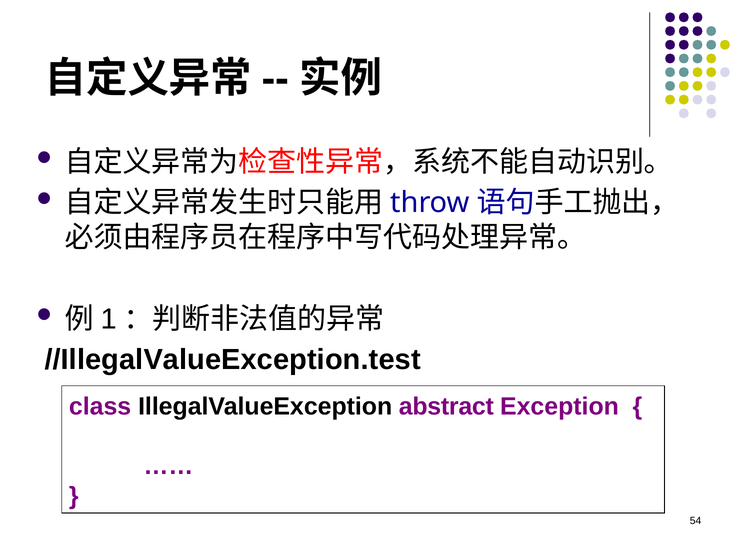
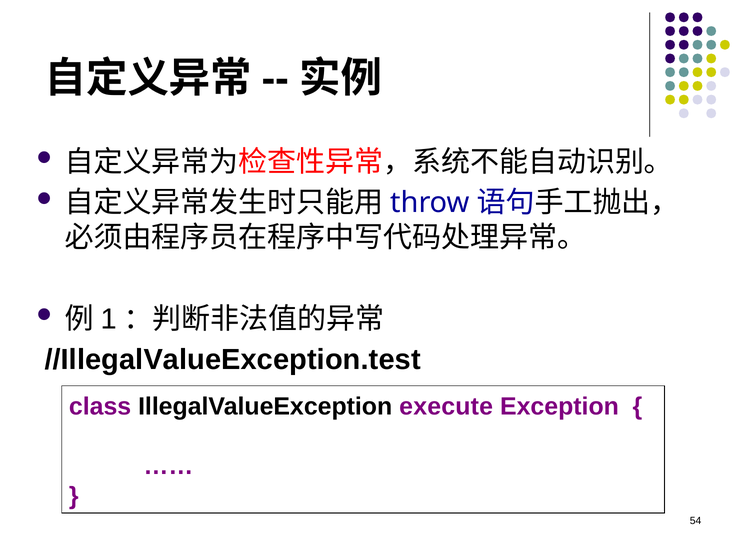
abstract: abstract -> execute
